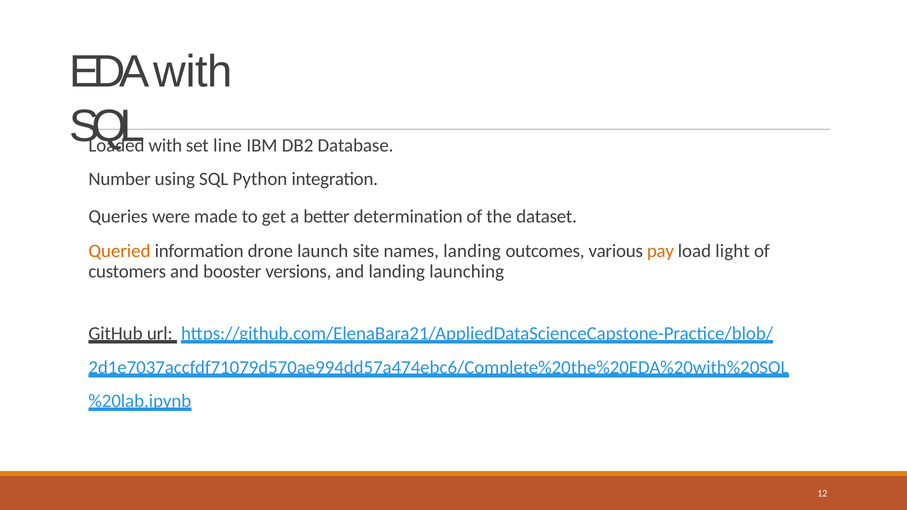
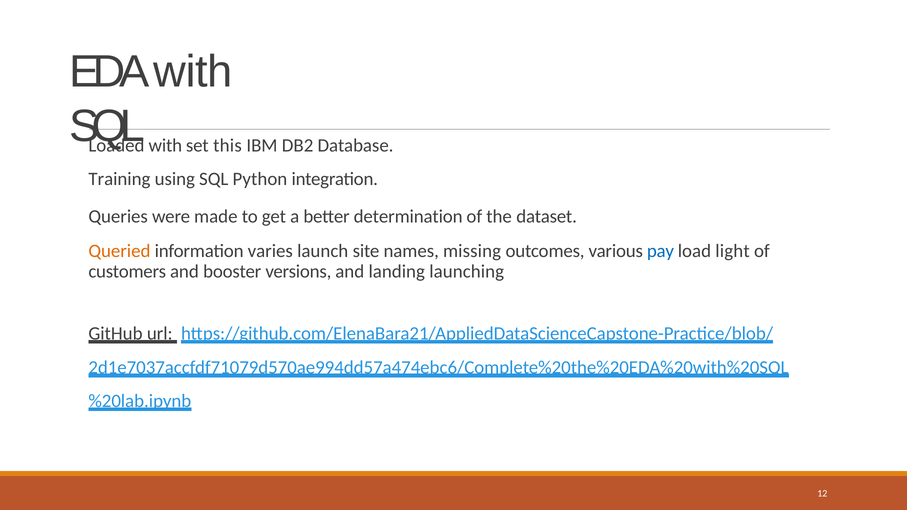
line: line -> this
Number: Number -> Training
drone: drone -> varies
names landing: landing -> missing
pay colour: orange -> blue
